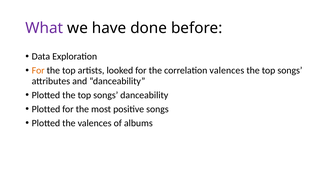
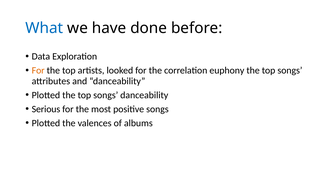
What colour: purple -> blue
correlation valences: valences -> euphony
Plotted at (46, 109): Plotted -> Serious
